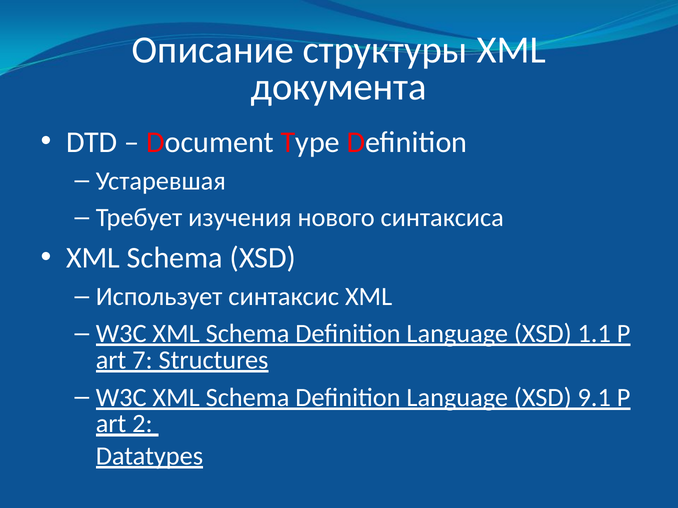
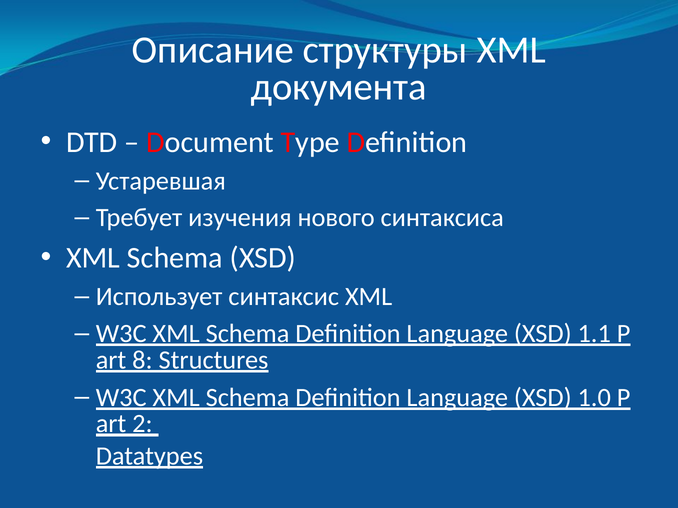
7: 7 -> 8
9.1: 9.1 -> 1.0
